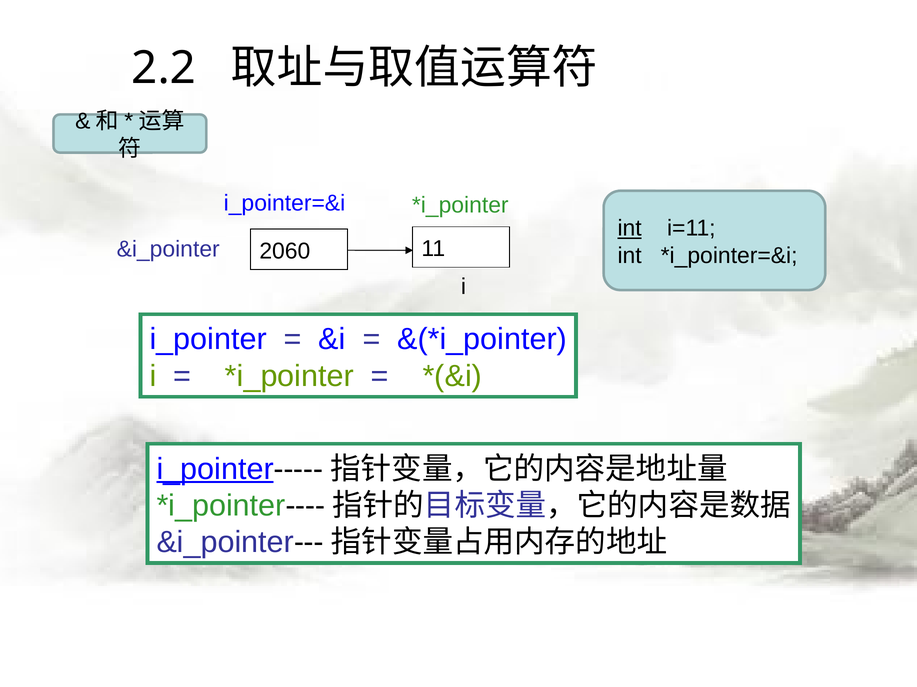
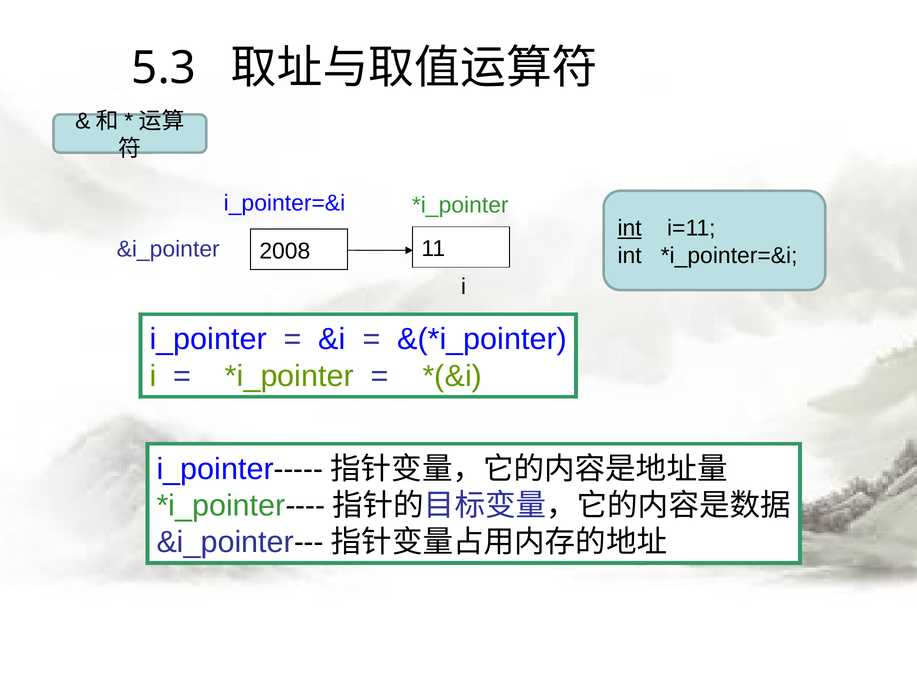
2.2: 2.2 -> 5.3
2060: 2060 -> 2008
i_pointer at (215, 469) underline: present -> none
